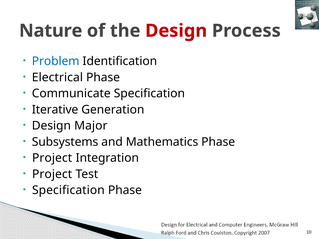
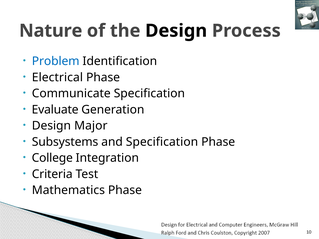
Design at (176, 31) colour: red -> black
Iterative: Iterative -> Evaluate
and Mathematics: Mathematics -> Specification
Project at (52, 158): Project -> College
Project at (52, 174): Project -> Criteria
Specification at (68, 190): Specification -> Mathematics
